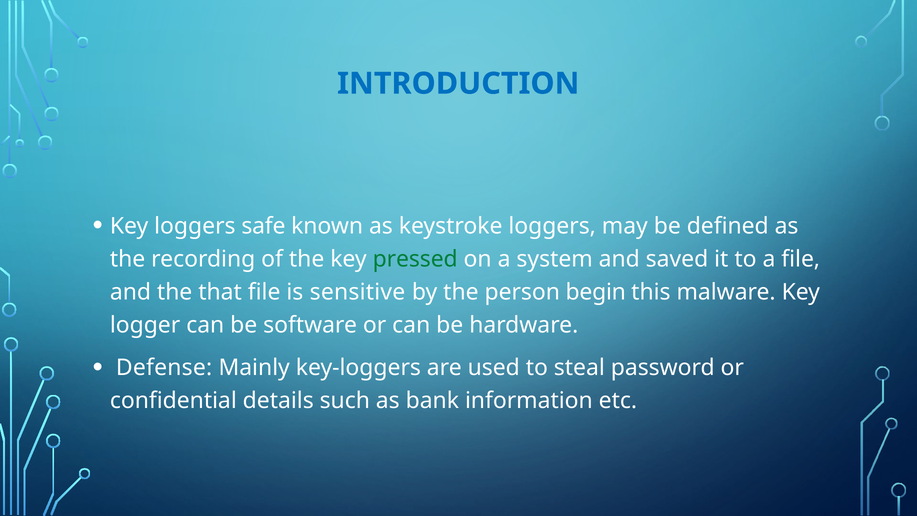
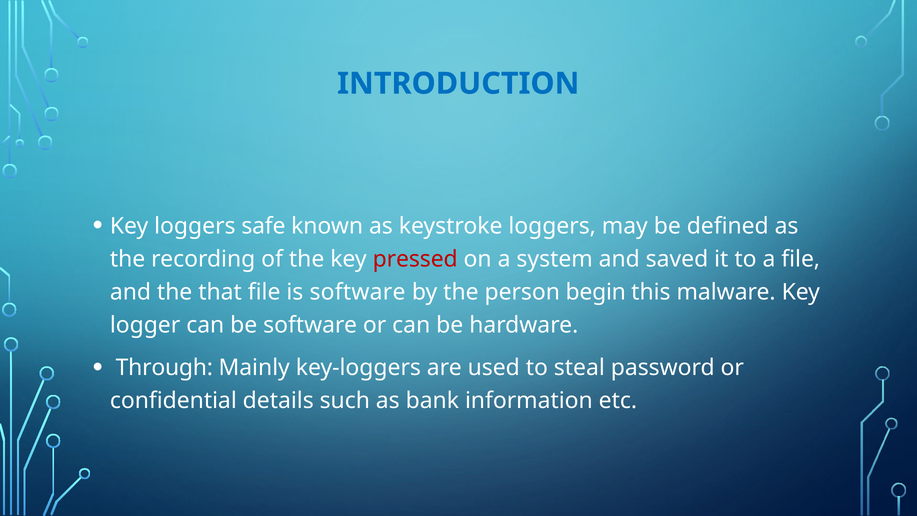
pressed colour: green -> red
is sensitive: sensitive -> software
Defense: Defense -> Through
